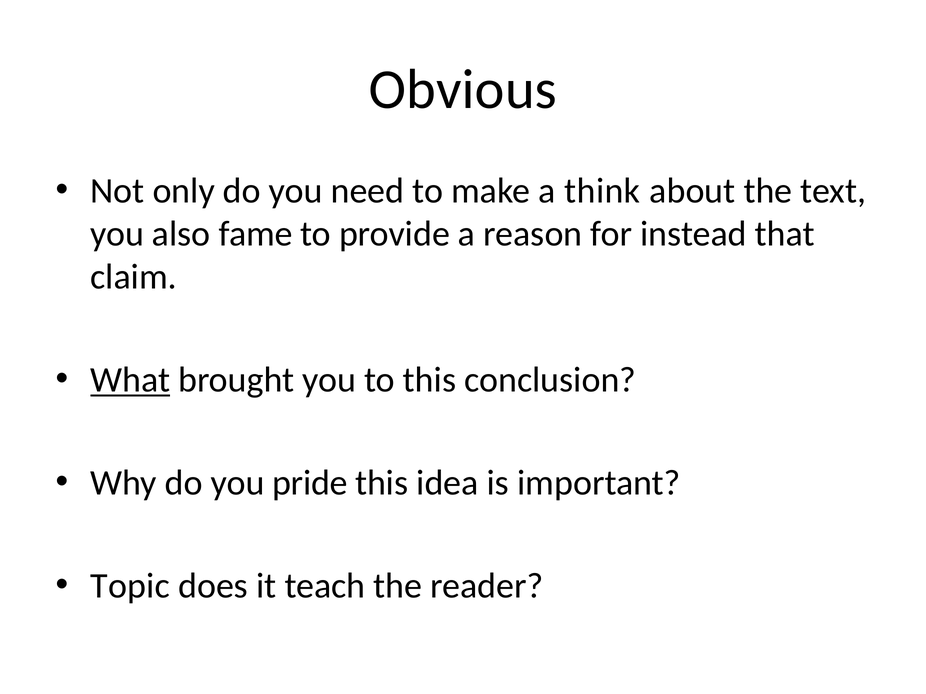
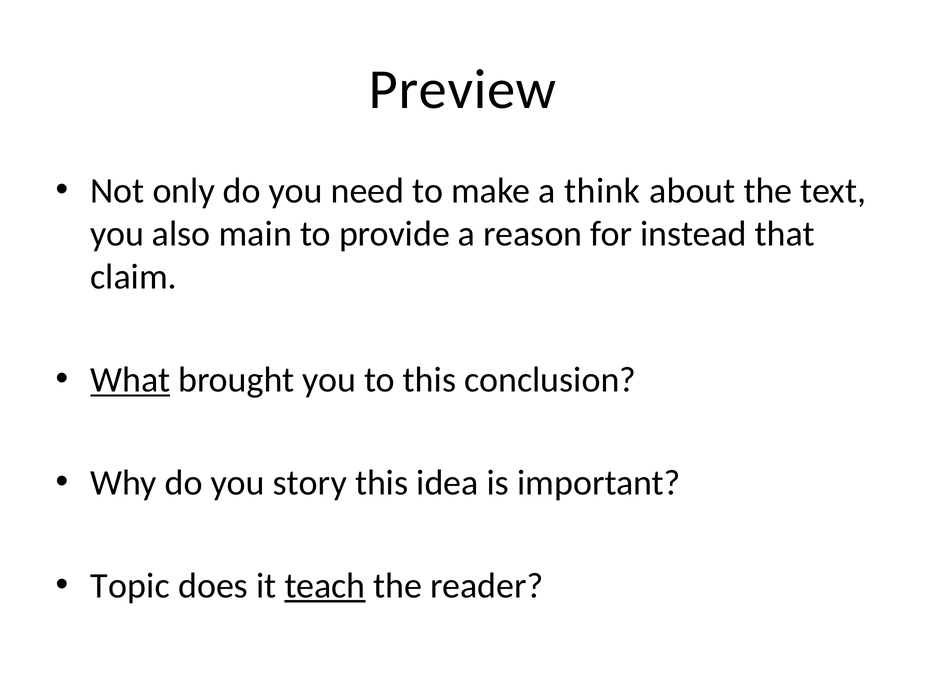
Obvious: Obvious -> Preview
fame: fame -> main
pride: pride -> story
teach underline: none -> present
